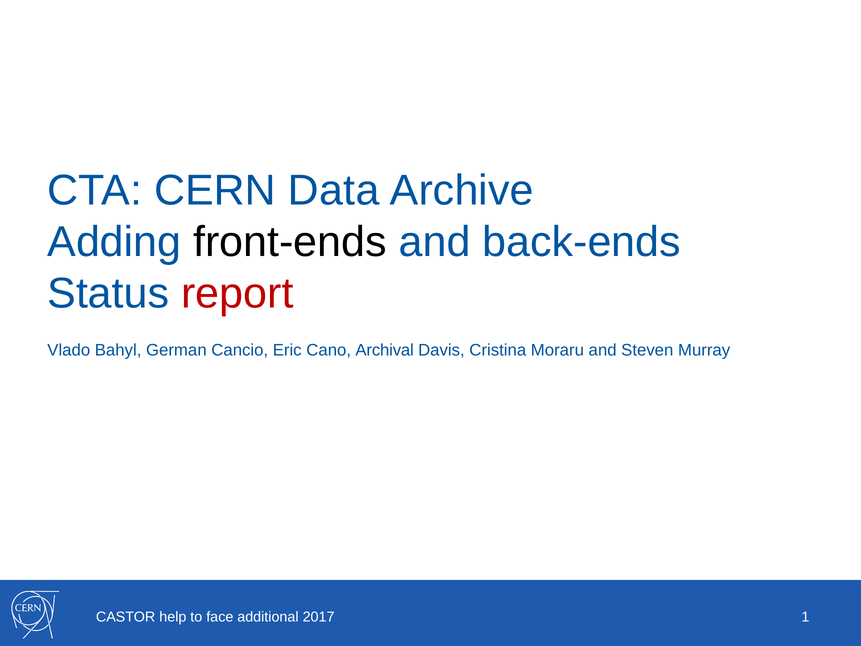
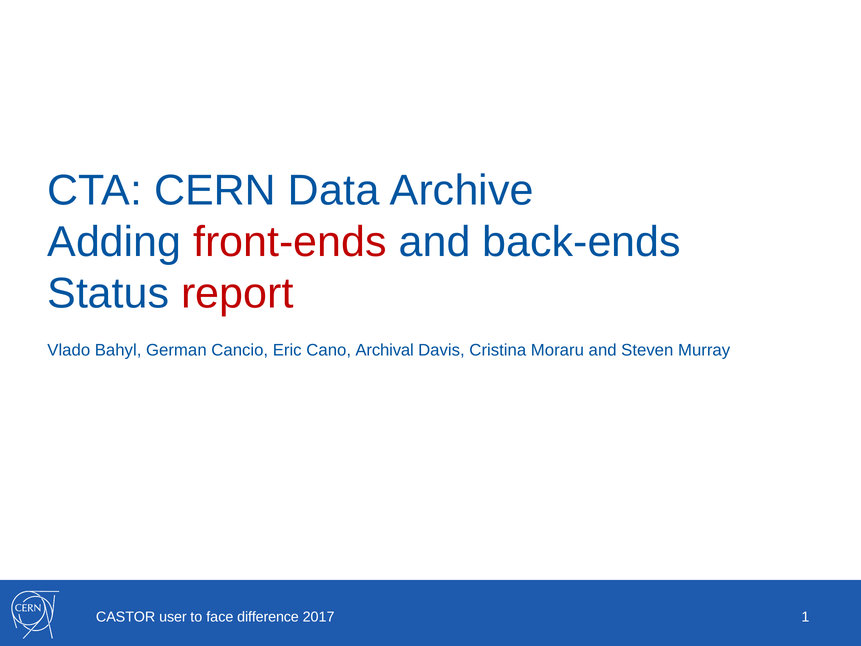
front-ends colour: black -> red
help: help -> user
additional: additional -> difference
